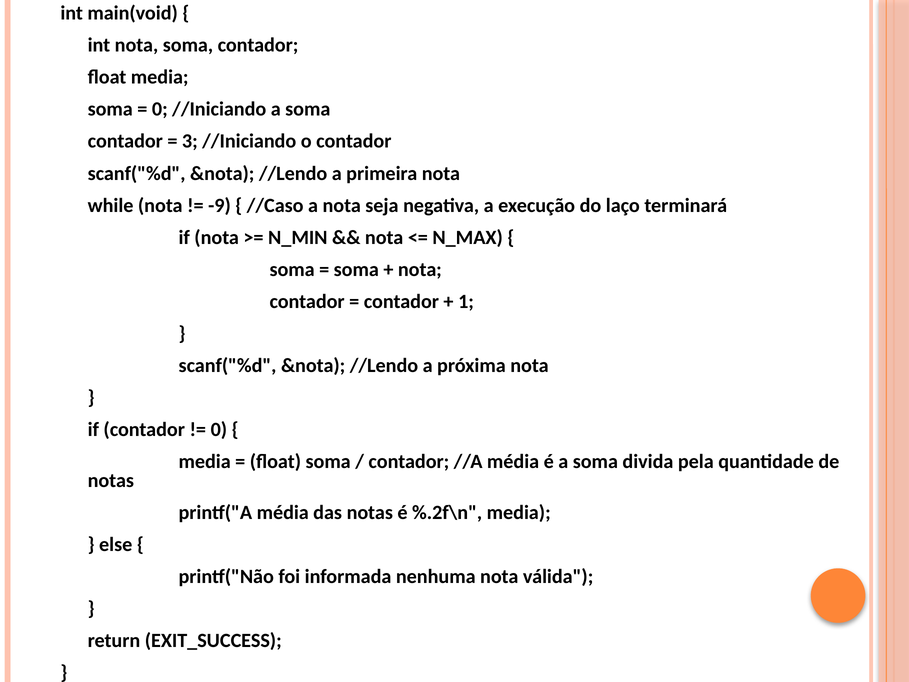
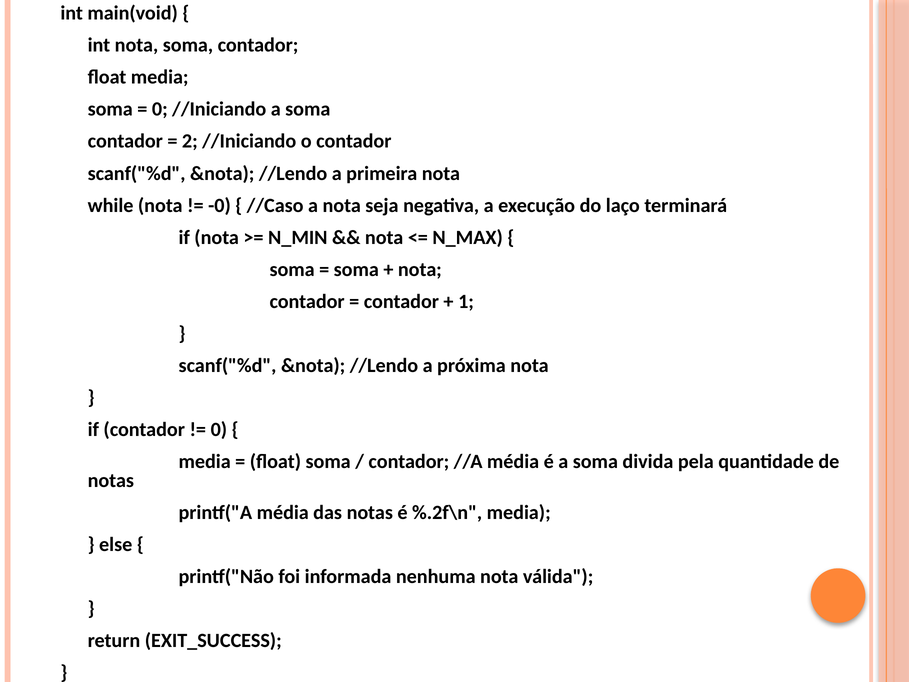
3: 3 -> 2
-9: -9 -> -0
